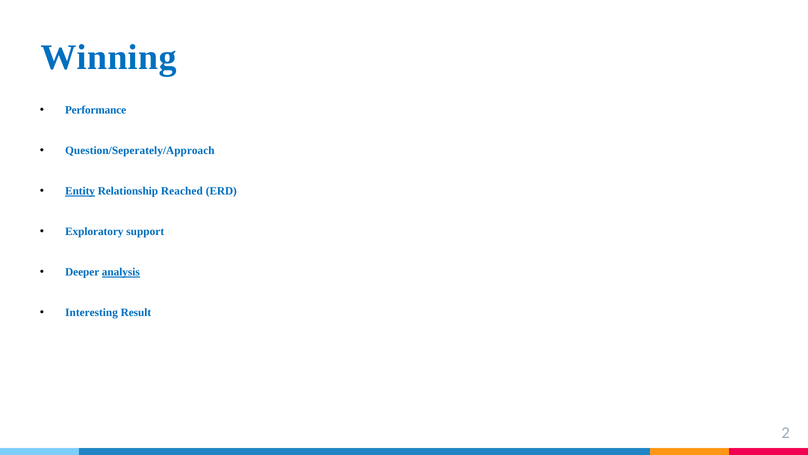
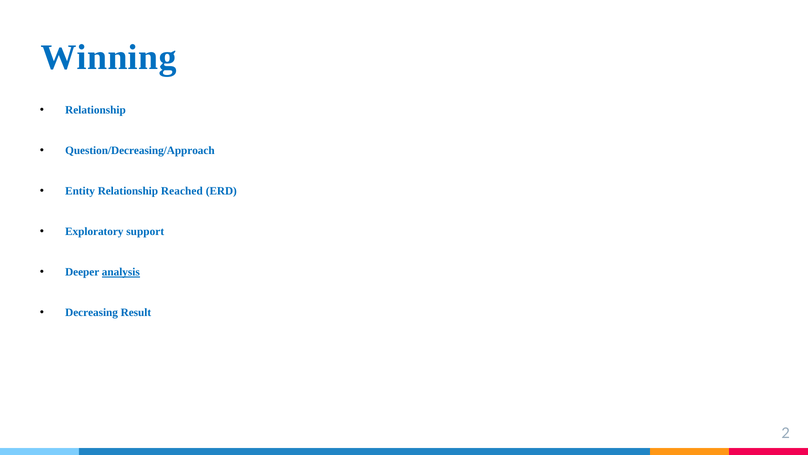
Performance at (96, 110): Performance -> Relationship
Question/Seperately/Approach: Question/Seperately/Approach -> Question/Decreasing/Approach
Entity underline: present -> none
Interesting: Interesting -> Decreasing
